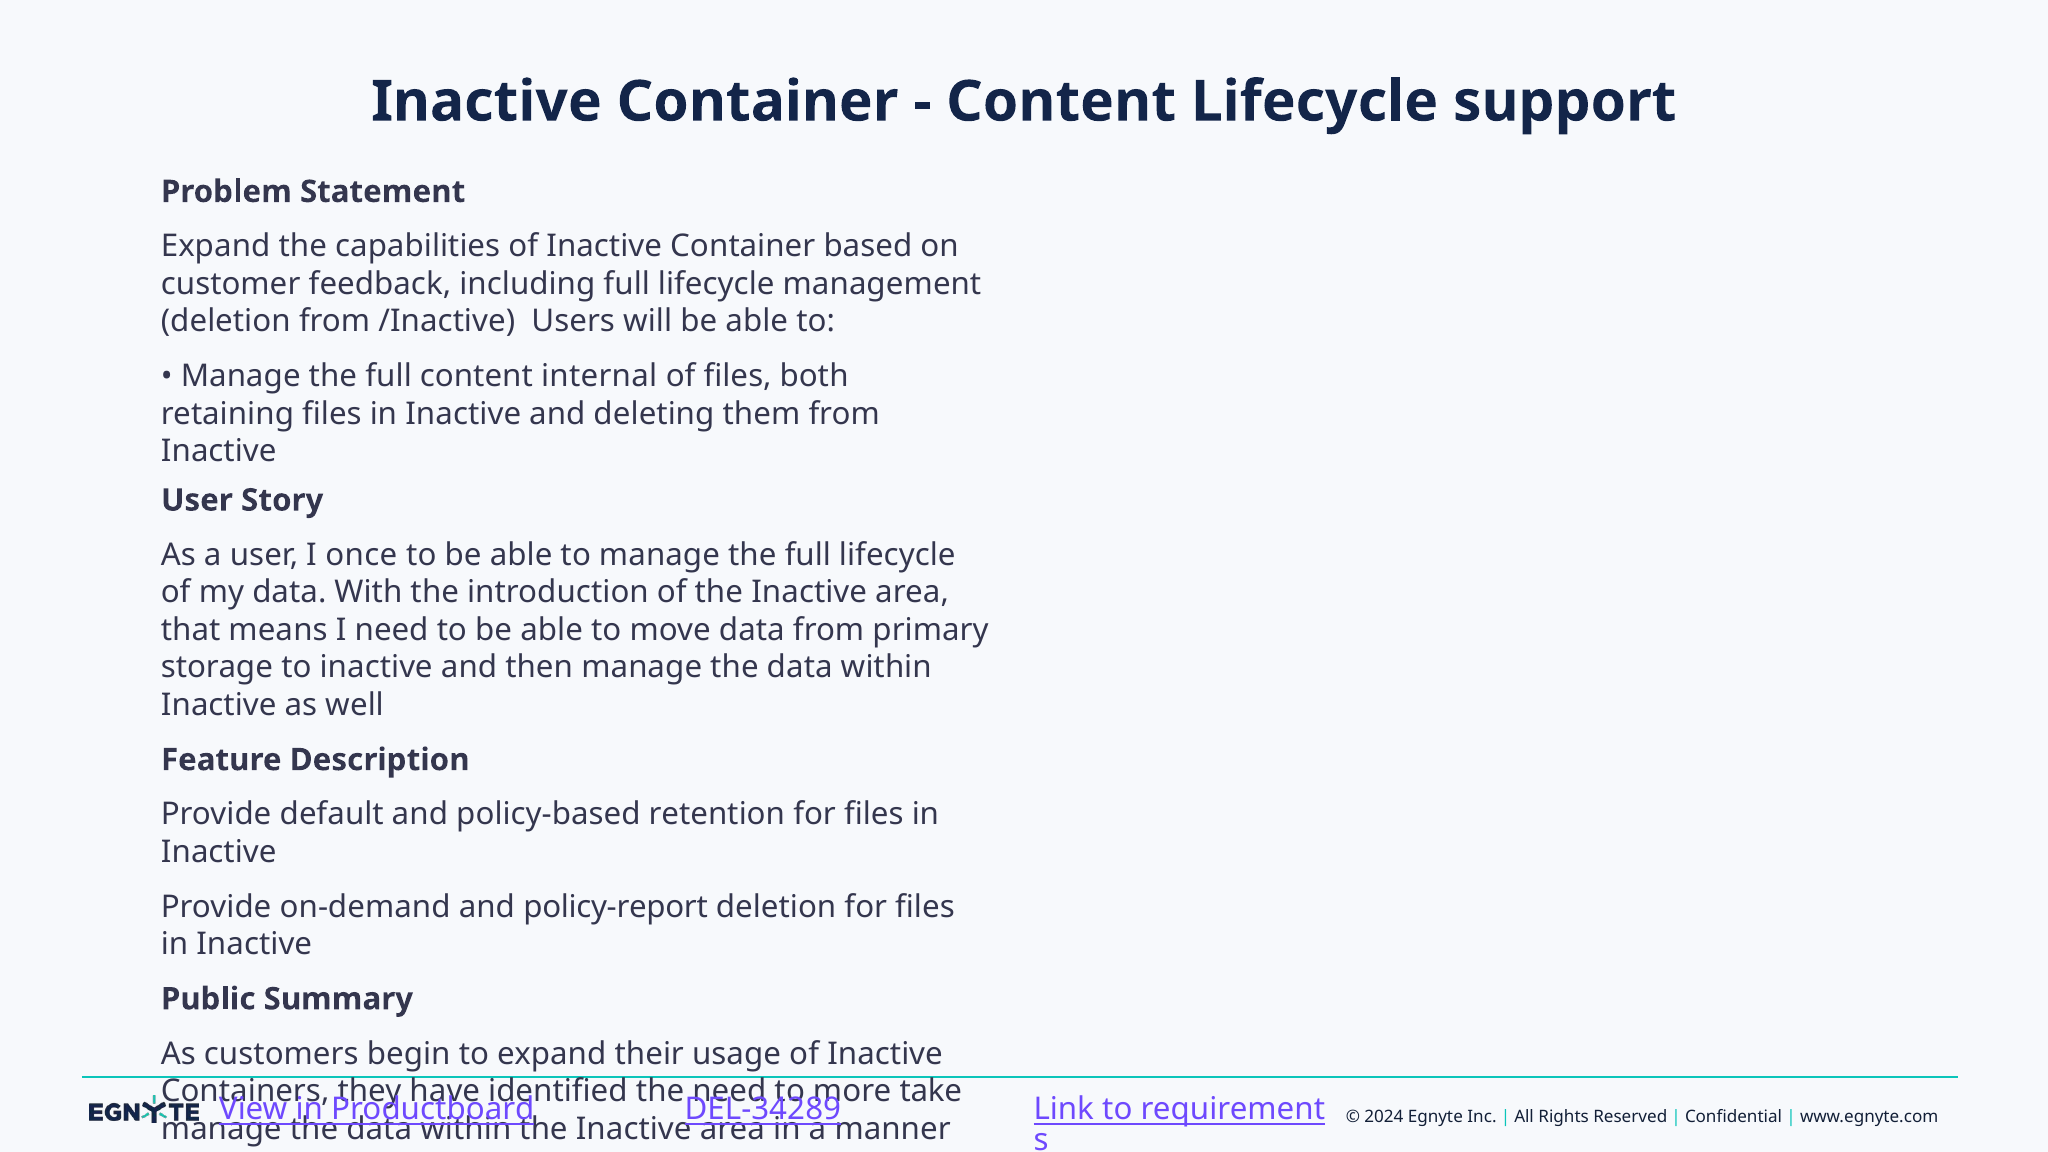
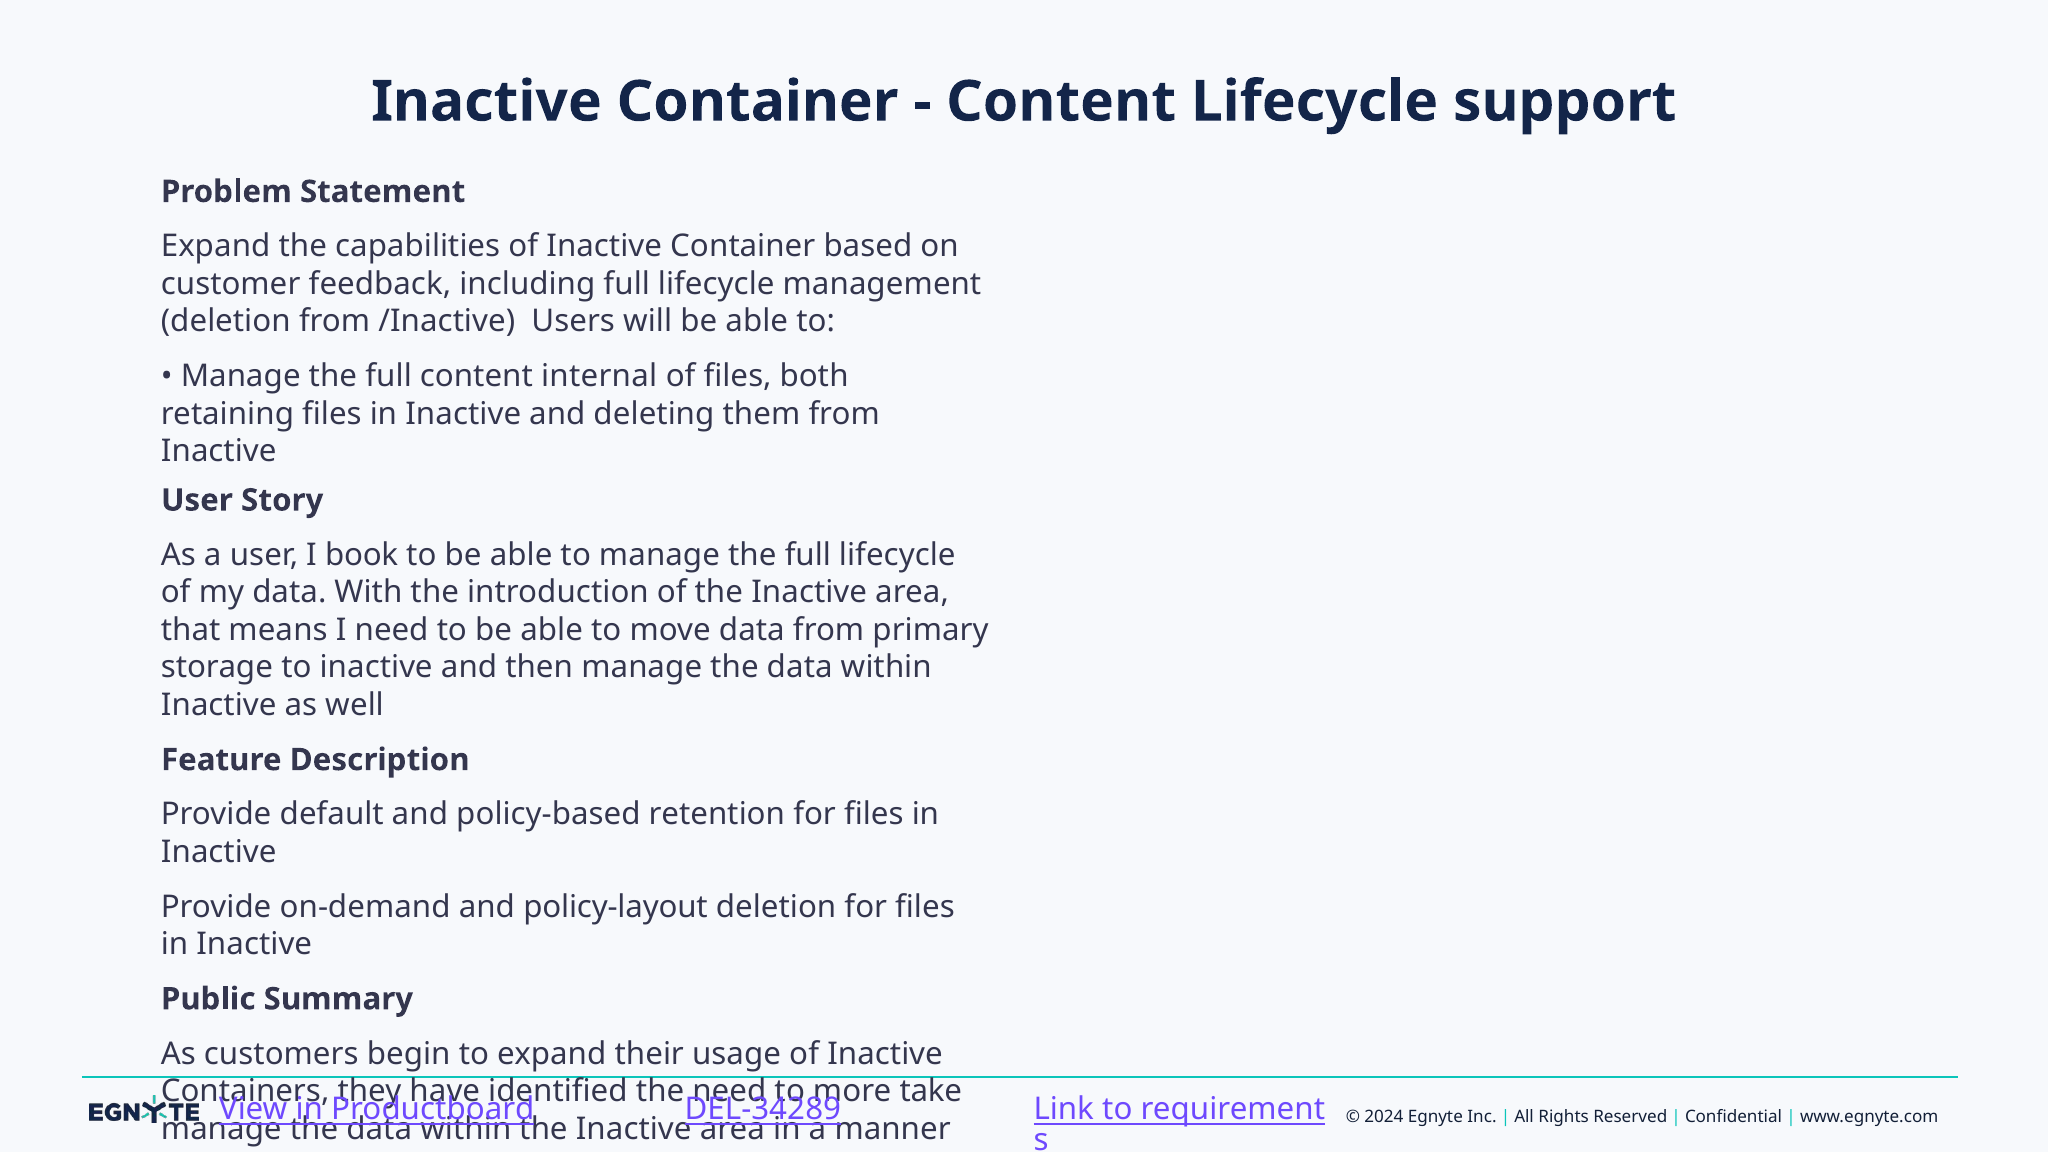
once: once -> book
policy-report: policy-report -> policy-layout
